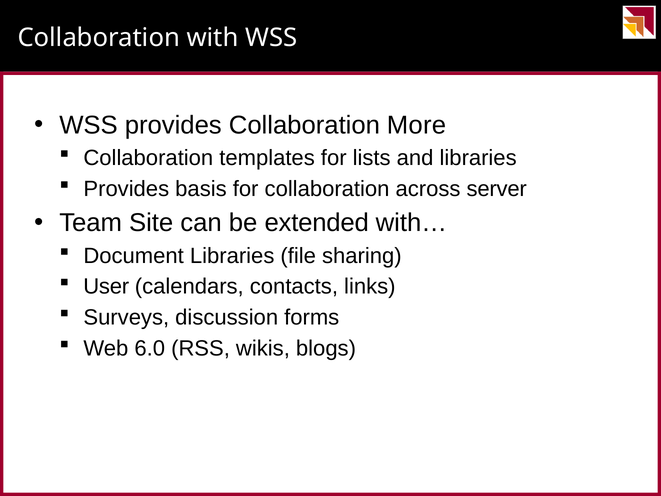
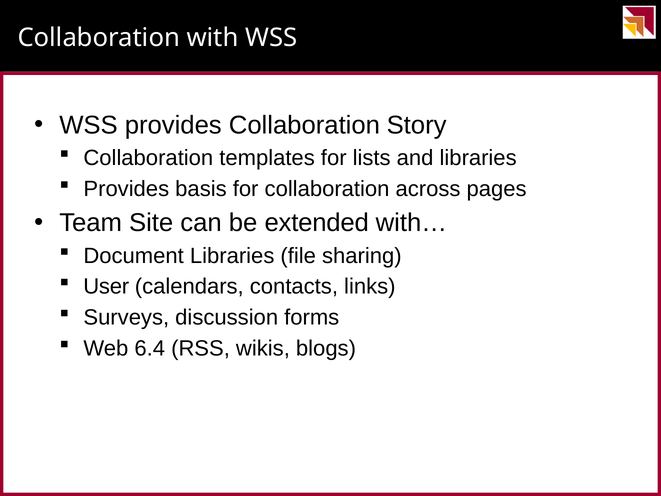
More: More -> Story
server: server -> pages
6.0: 6.0 -> 6.4
